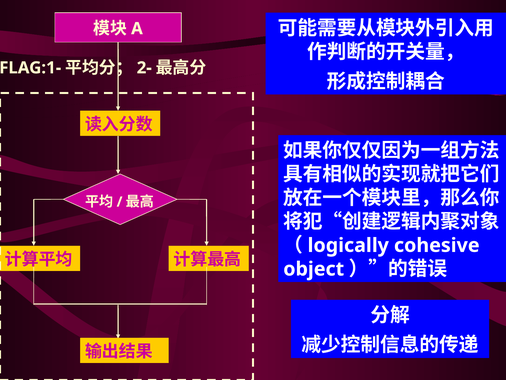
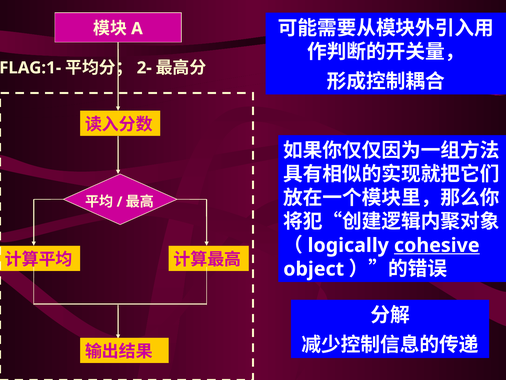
cohesive underline: none -> present
